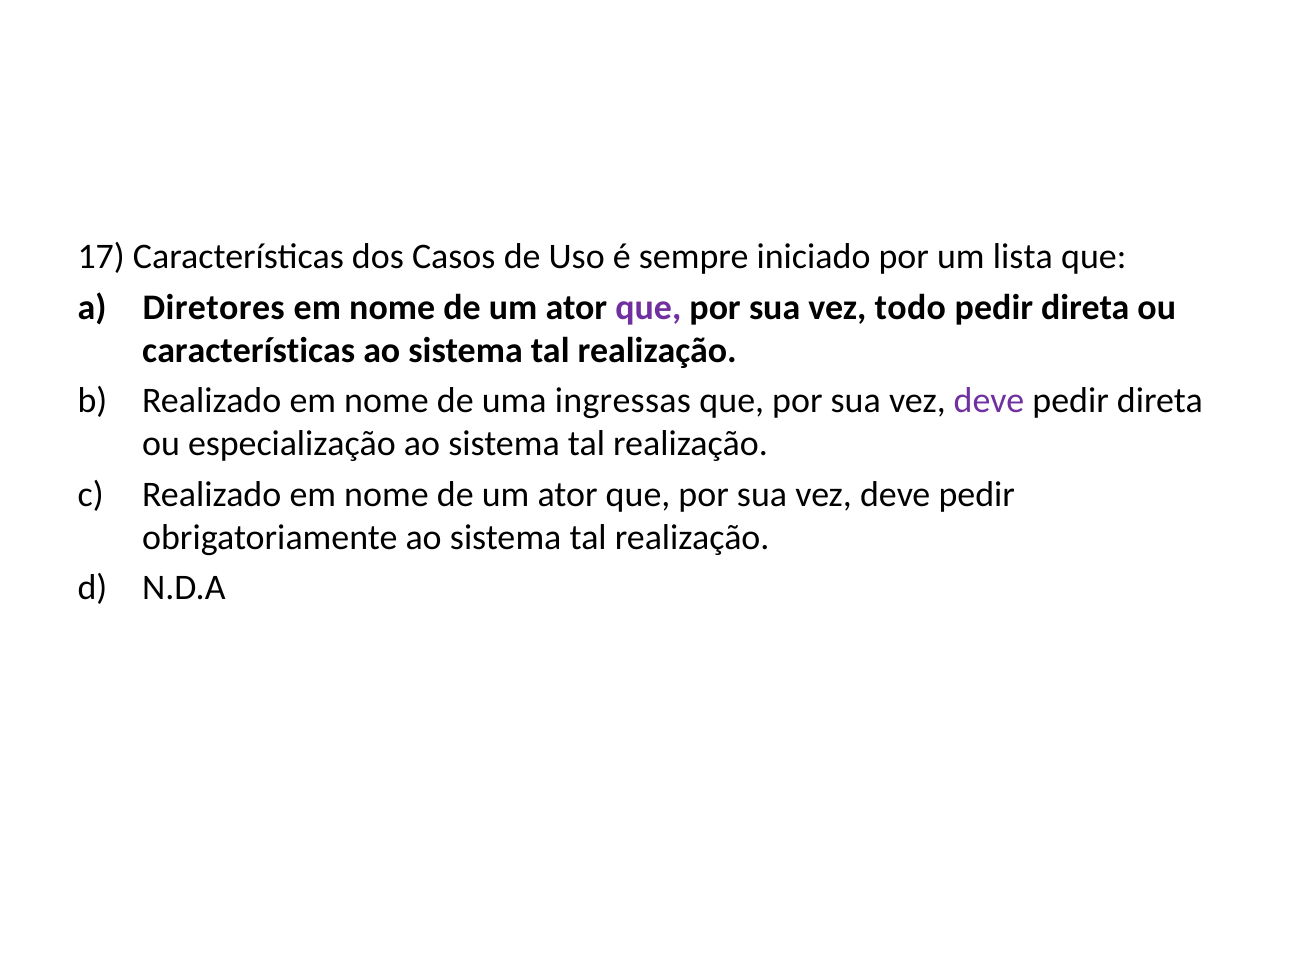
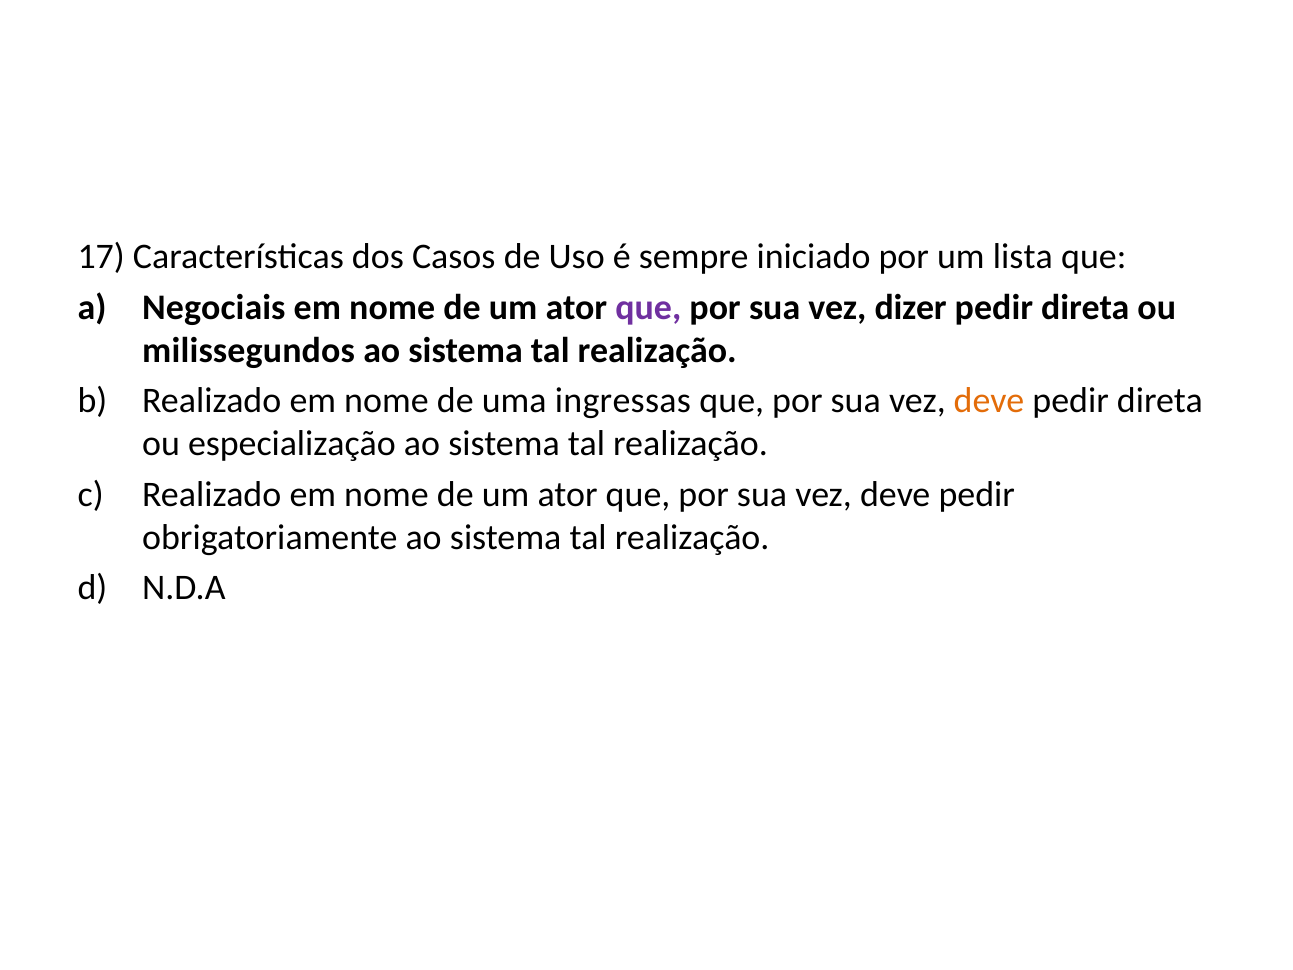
Diretores: Diretores -> Negociais
todo: todo -> dizer
características at (249, 350): características -> milissegundos
deve at (989, 401) colour: purple -> orange
